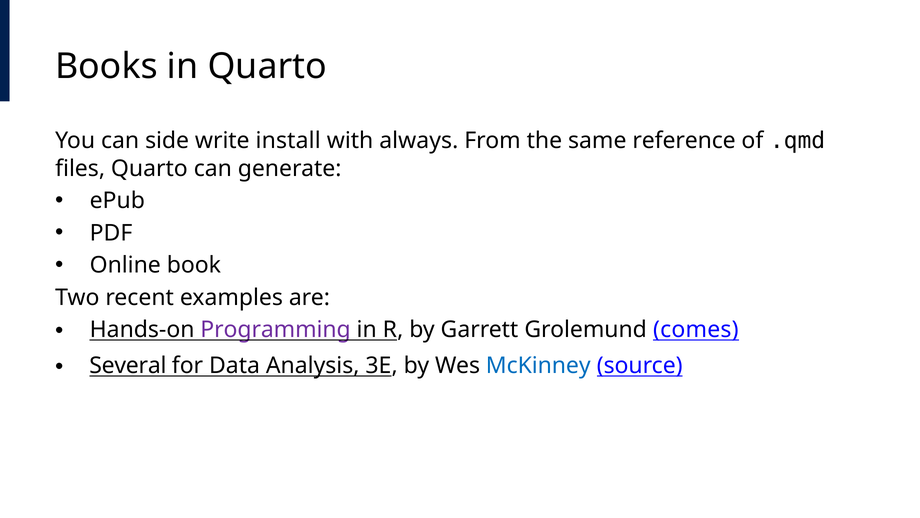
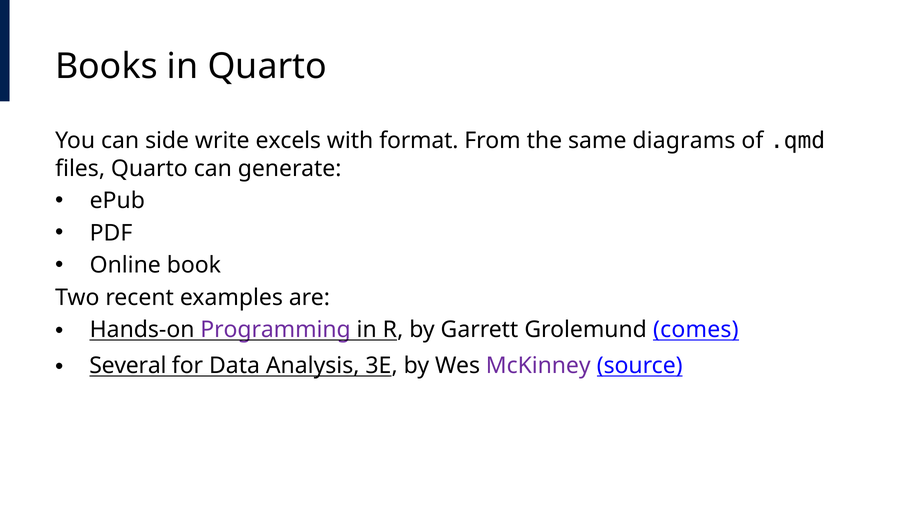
install: install -> excels
always: always -> format
reference: reference -> diagrams
McKinney colour: blue -> purple
